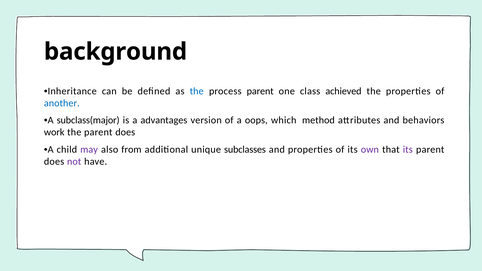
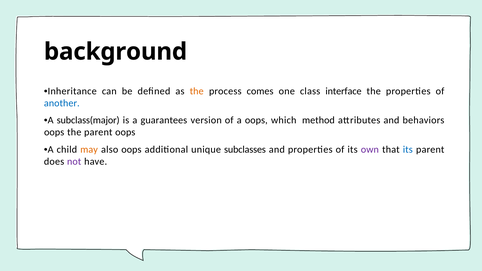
the at (197, 91) colour: blue -> orange
process parent: parent -> comes
achieved: achieved -> interface
advantages: advantages -> guarantees
work at (54, 132): work -> oops
the parent does: does -> oops
may colour: purple -> orange
also from: from -> oops
its at (408, 149) colour: purple -> blue
